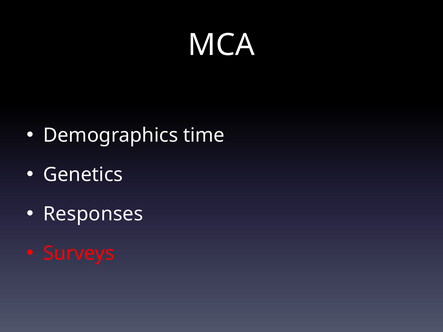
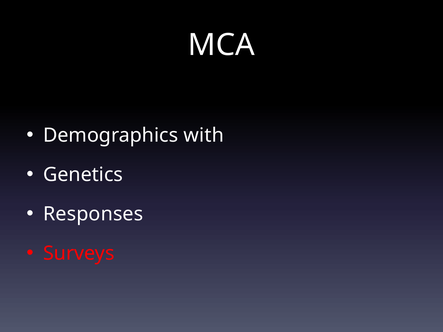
time: time -> with
